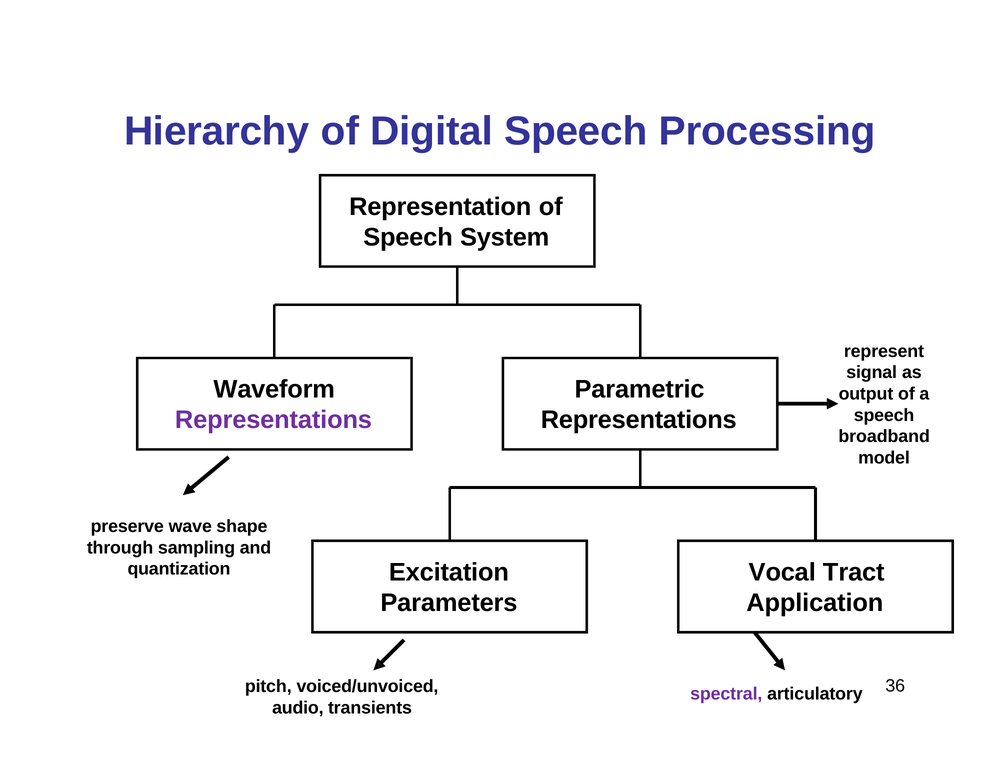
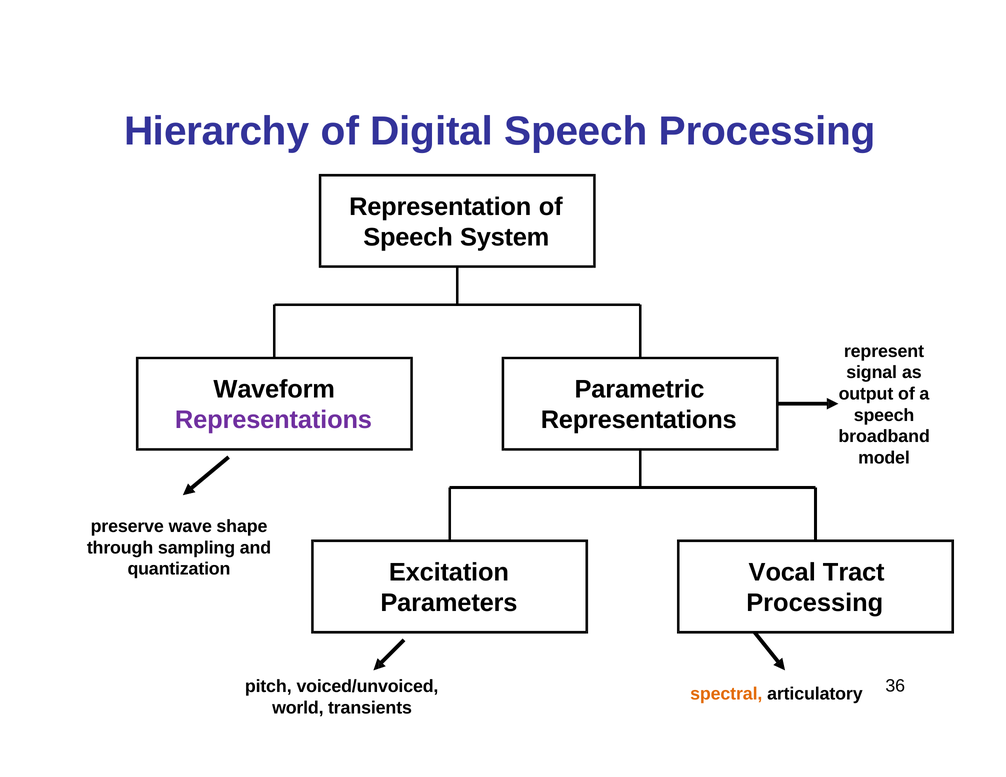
Application at (815, 603): Application -> Processing
spectral colour: purple -> orange
audio: audio -> world
